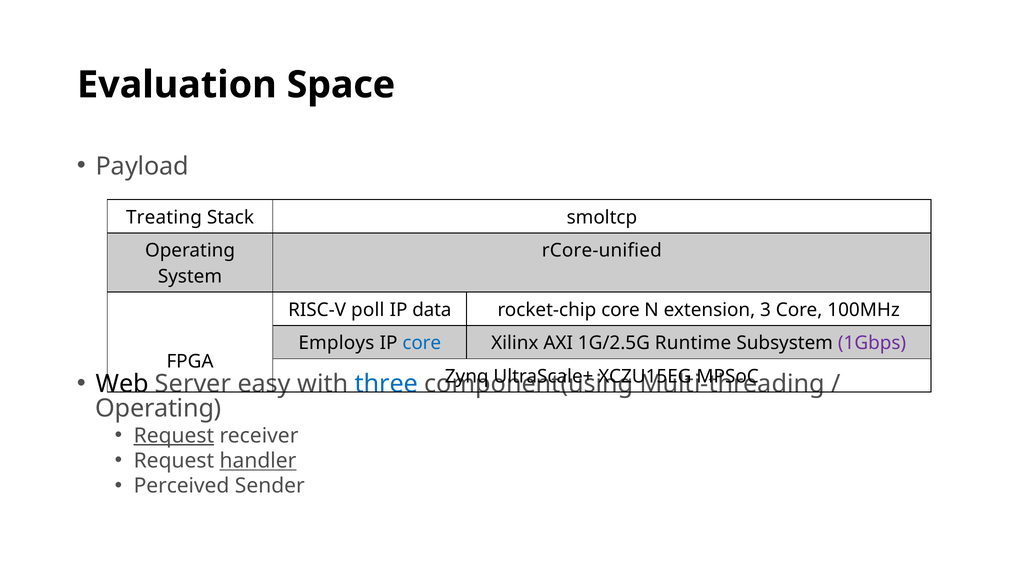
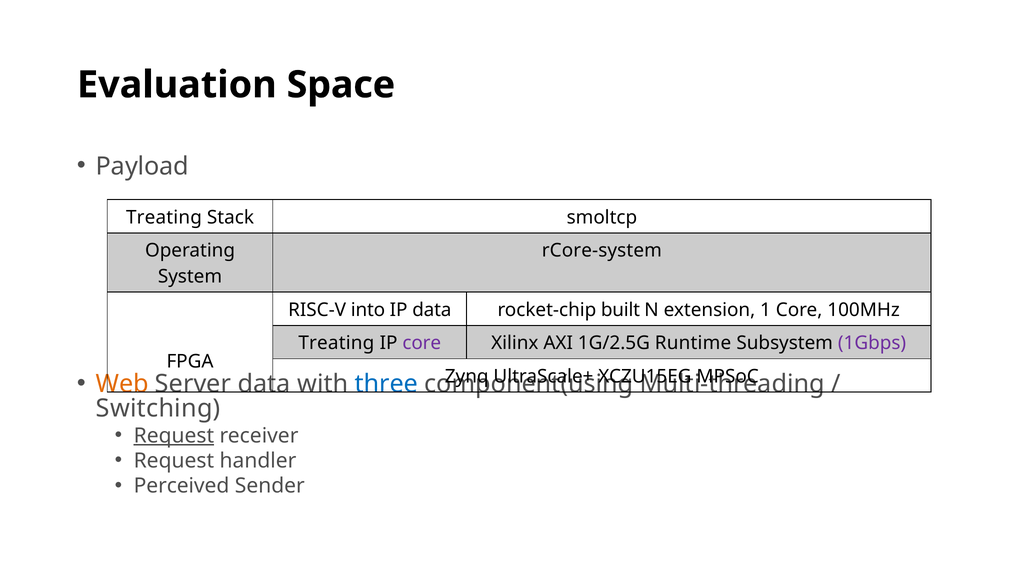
rCore-unified: rCore-unified -> rCore-system
poll: poll -> into
rocket-chip core: core -> built
3: 3 -> 1
Employs at (336, 343): Employs -> Treating
core at (422, 343) colour: blue -> purple
Web colour: black -> orange
Server easy: easy -> data
Operating at (158, 408): Operating -> Switching
handler underline: present -> none
